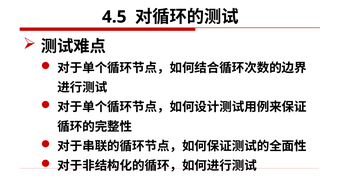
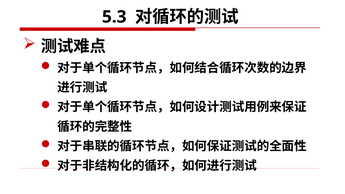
4.5: 4.5 -> 5.3
